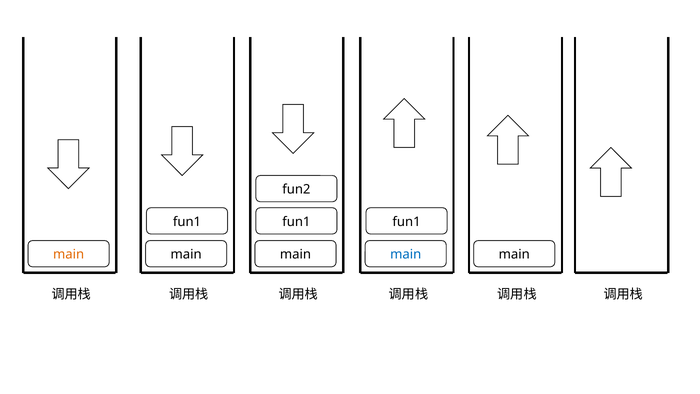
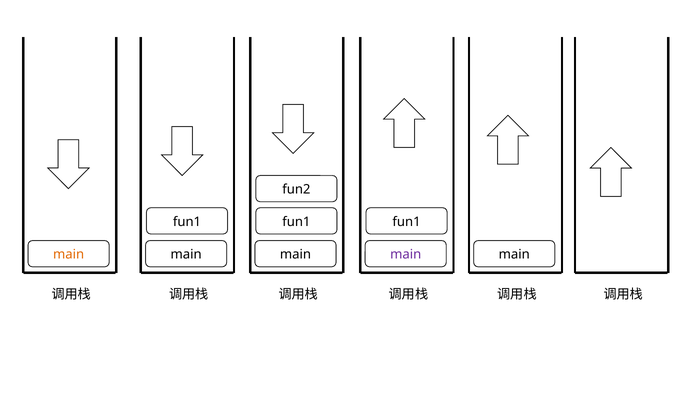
main at (406, 254) colour: blue -> purple
